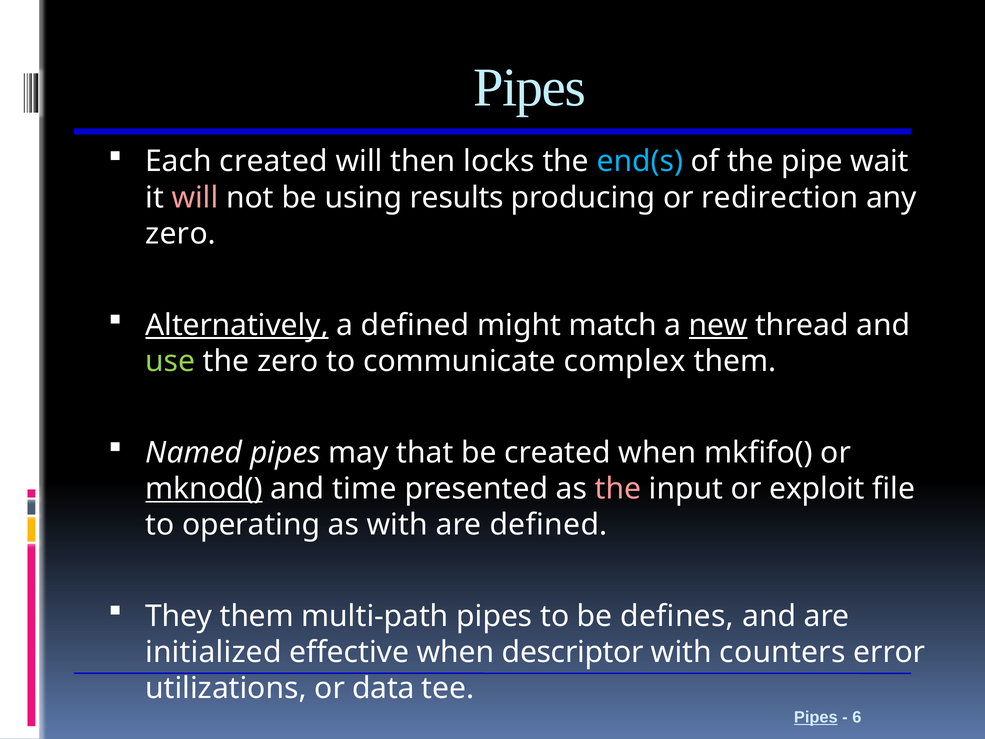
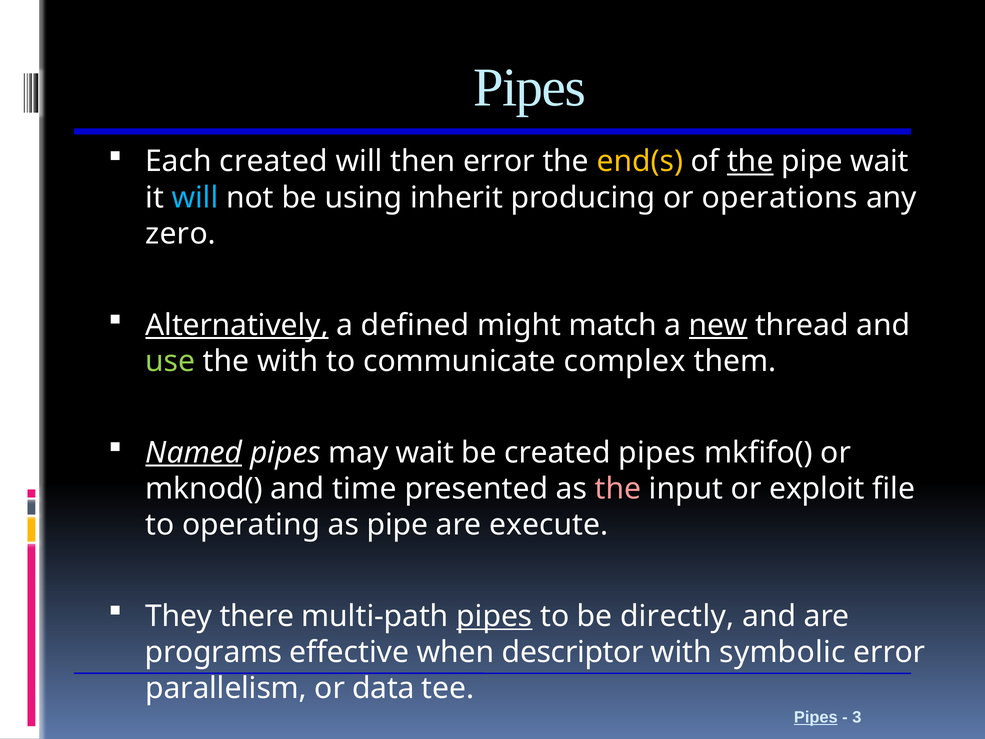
then locks: locks -> error
end(s colour: light blue -> yellow
the at (750, 161) underline: none -> present
will at (195, 198) colour: pink -> light blue
results: results -> inherit
redirection: redirection -> operations
the zero: zero -> with
Named underline: none -> present
may that: that -> wait
created when: when -> pipes
mknod( underline: present -> none
as with: with -> pipe
are defined: defined -> execute
They them: them -> there
pipes at (494, 616) underline: none -> present
defines: defines -> directly
initialized: initialized -> programs
counters: counters -> symbolic
utilizations: utilizations -> parallelism
6: 6 -> 3
